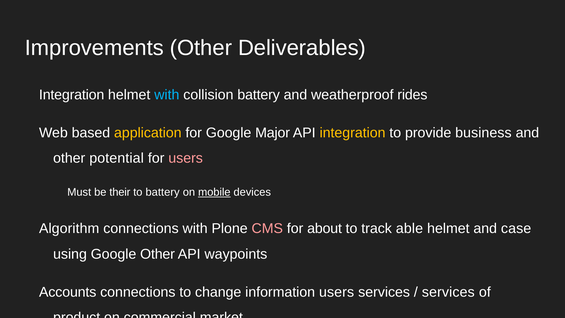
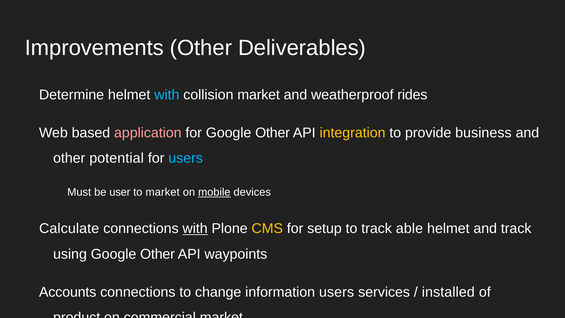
Integration at (72, 95): Integration -> Determine
collision battery: battery -> market
application colour: yellow -> pink
for Google Major: Major -> Other
users at (186, 158) colour: pink -> light blue
their: their -> user
to battery: battery -> market
Algorithm: Algorithm -> Calculate
with at (195, 228) underline: none -> present
CMS colour: pink -> yellow
about: about -> setup
and case: case -> track
services at (448, 292): services -> installed
